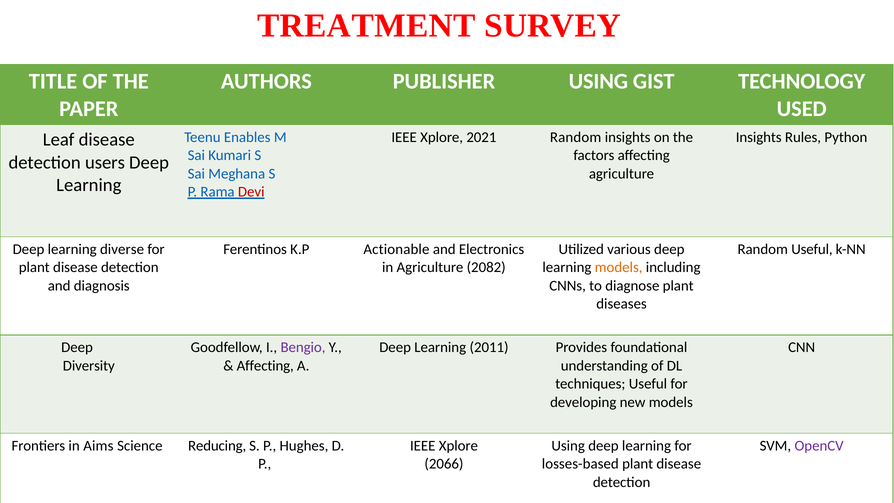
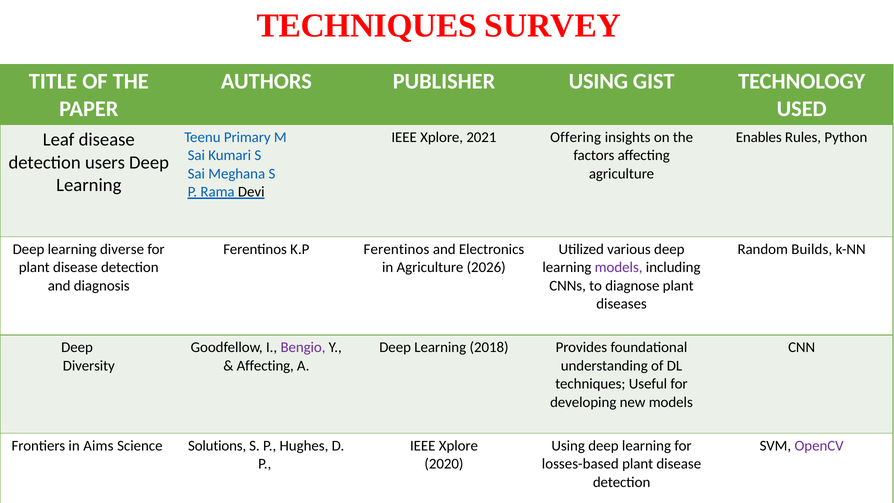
TREATMENT at (366, 26): TREATMENT -> TECHNIQUES
Enables: Enables -> Primary
2021 Random: Random -> Offering
Insights at (759, 137): Insights -> Enables
Devi colour: red -> black
K.P Actionable: Actionable -> Ferentinos
Random Useful: Useful -> Builds
2082: 2082 -> 2026
models at (619, 267) colour: orange -> purple
2011: 2011 -> 2018
Reducing: Reducing -> Solutions
2066: 2066 -> 2020
